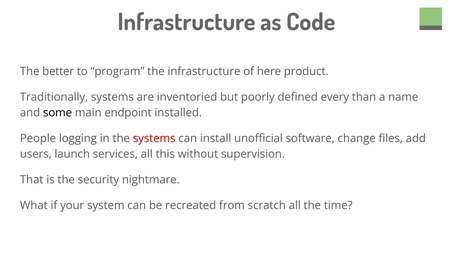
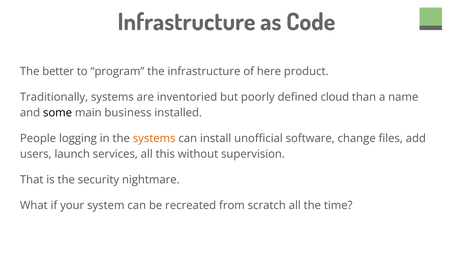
every: every -> cloud
endpoint: endpoint -> business
systems at (154, 138) colour: red -> orange
